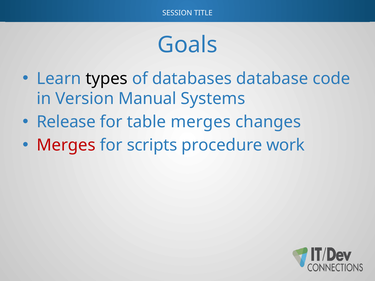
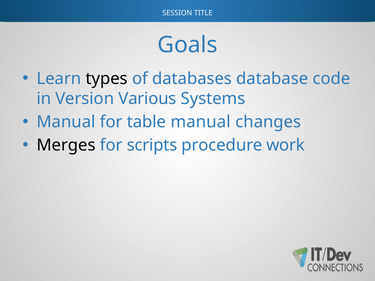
Manual: Manual -> Various
Release at (66, 122): Release -> Manual
table merges: merges -> manual
Merges at (66, 145) colour: red -> black
